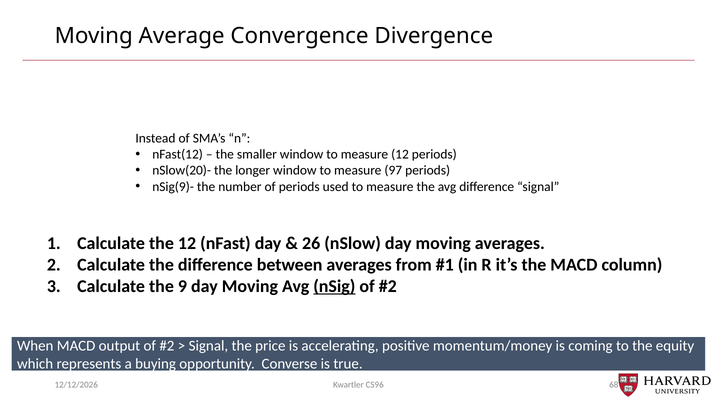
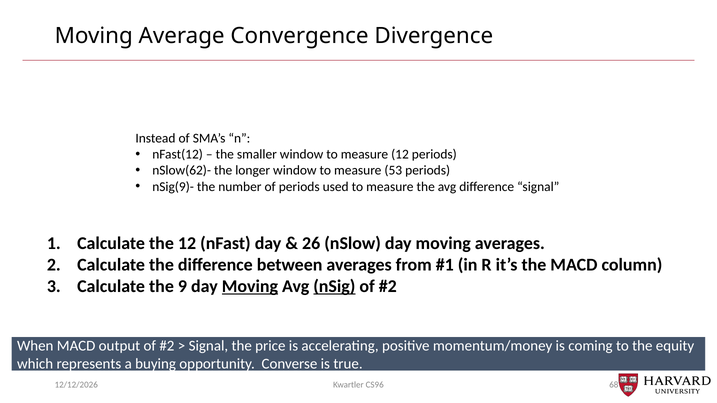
nSlow(20)-: nSlow(20)- -> nSlow(62)-
97: 97 -> 53
Moving at (250, 286) underline: none -> present
